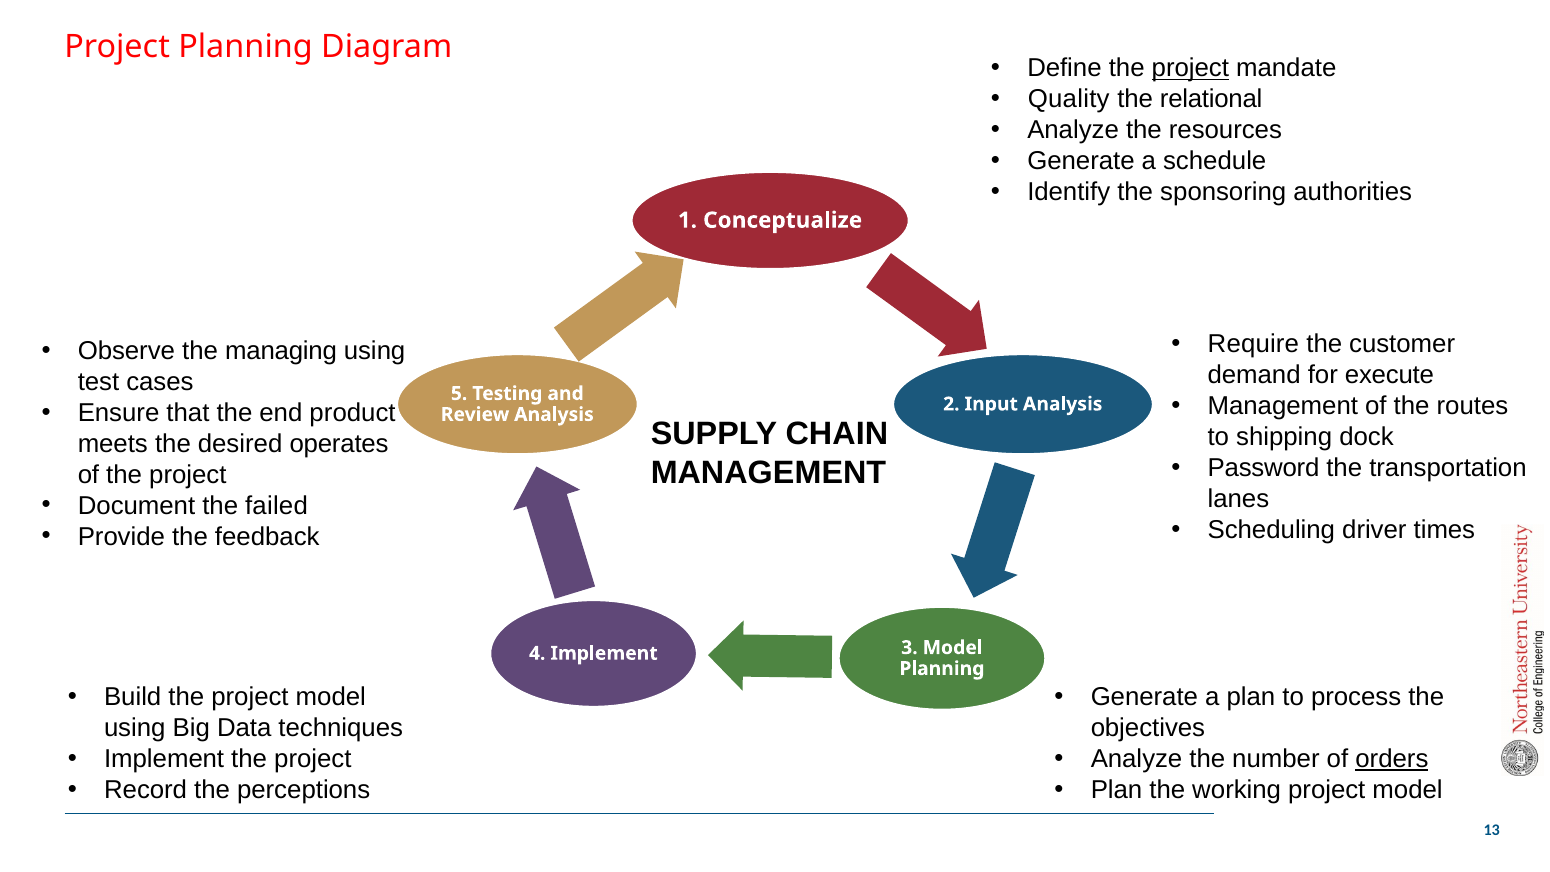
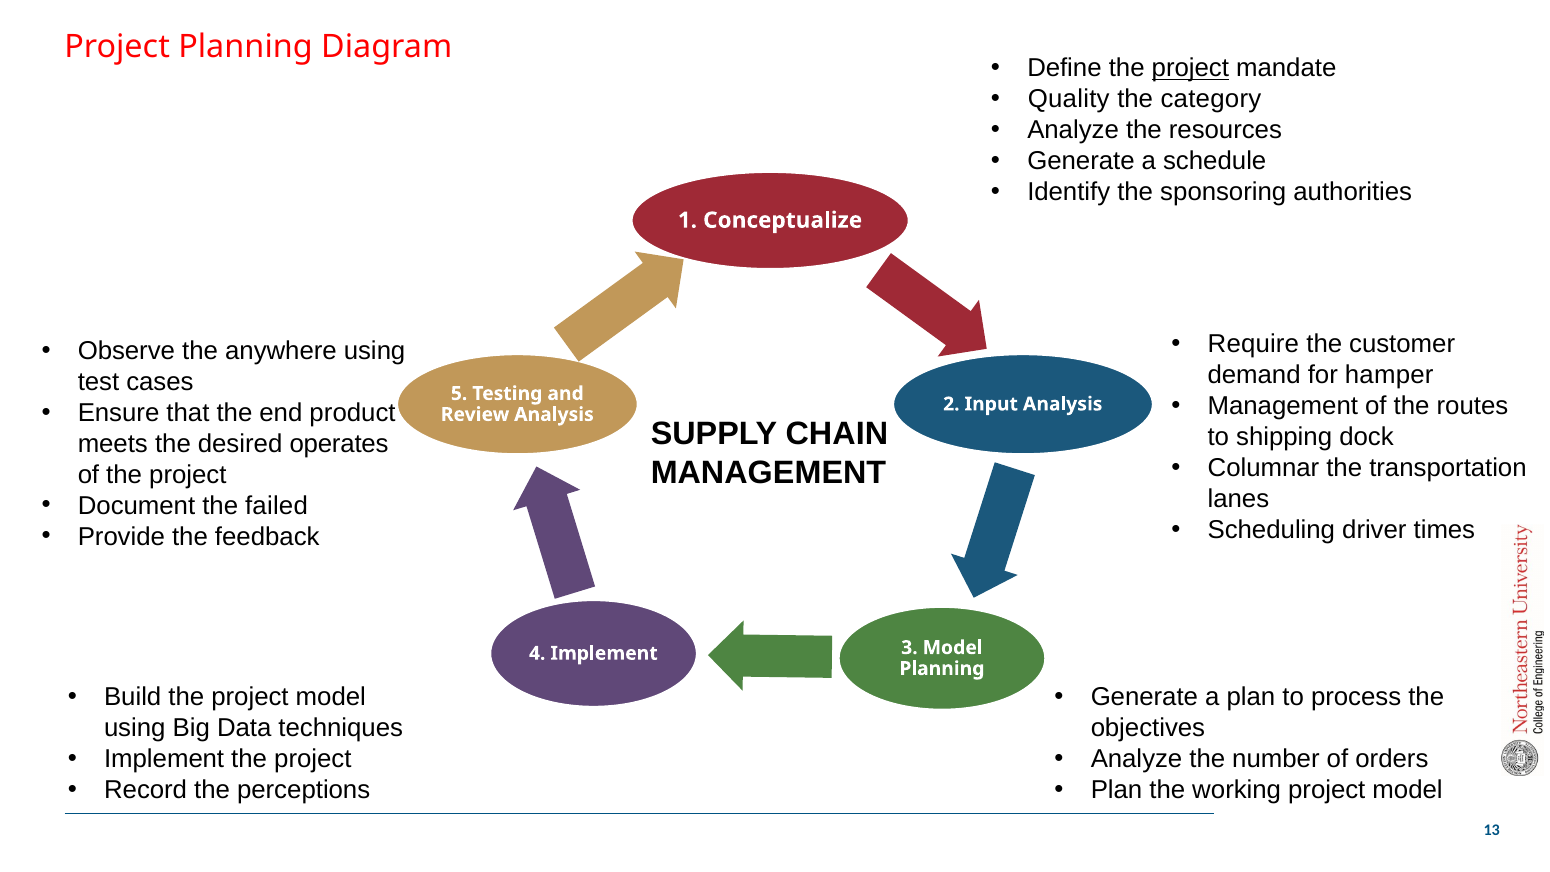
relational: relational -> category
managing: managing -> anywhere
execute: execute -> hamper
Password: Password -> Columnar
orders underline: present -> none
